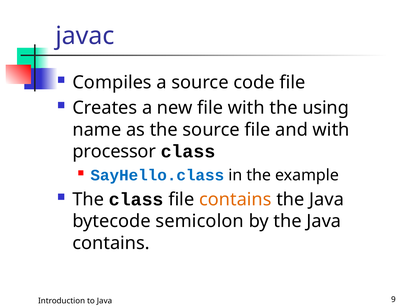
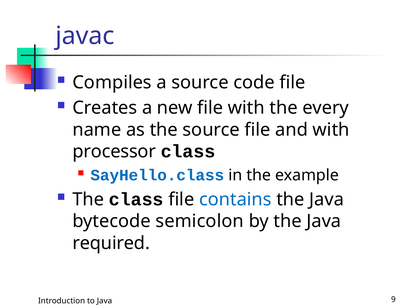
using: using -> every
contains at (235, 200) colour: orange -> blue
contains at (111, 243): contains -> required
